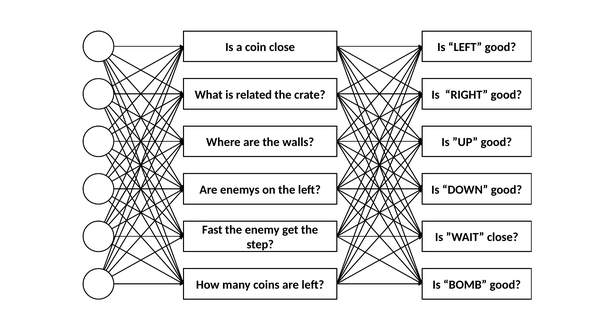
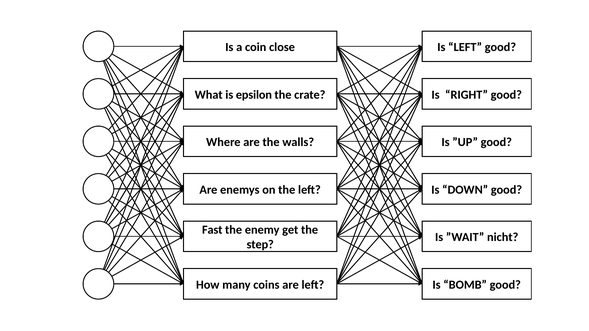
related: related -> epsilon
”WAIT close: close -> nicht
